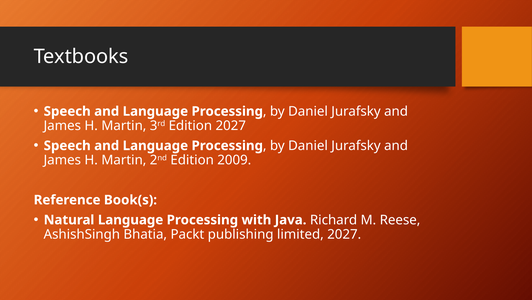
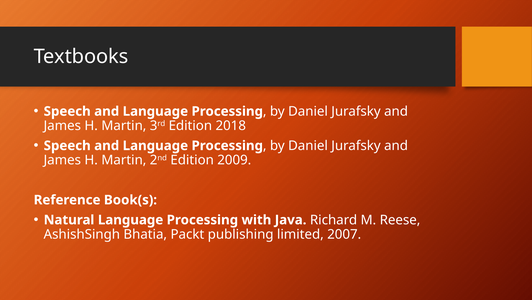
Edition 2027: 2027 -> 2018
limited 2027: 2027 -> 2007
